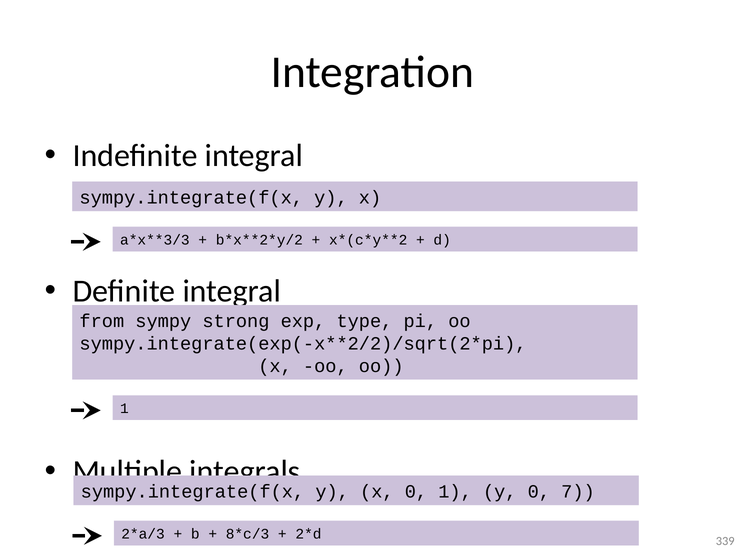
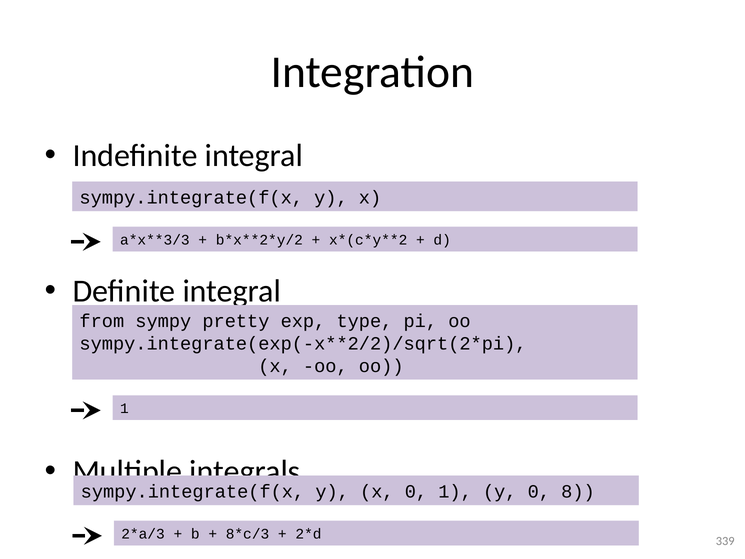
strong: strong -> pretty
7: 7 -> 8
